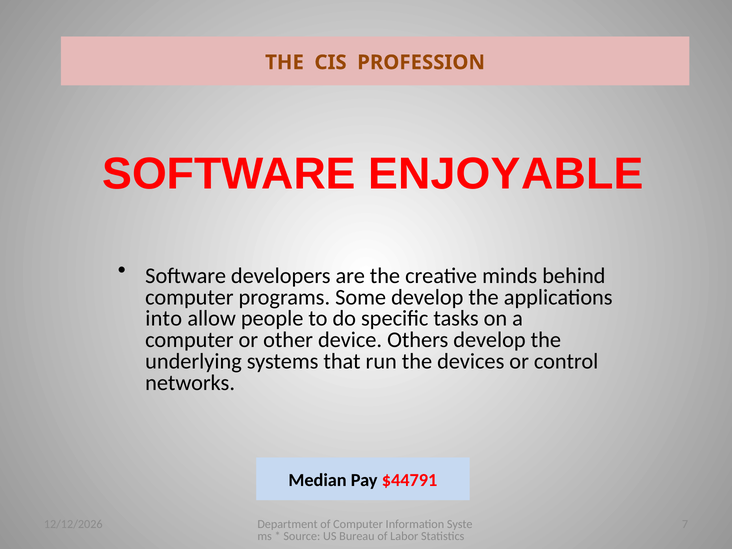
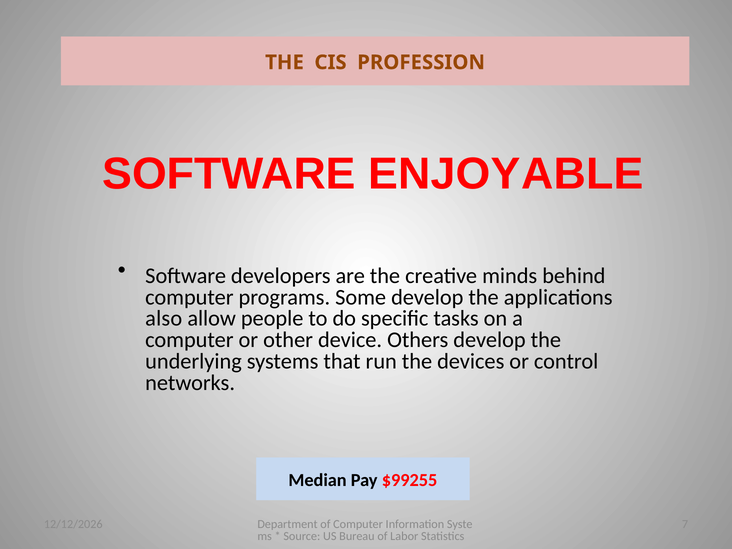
into: into -> also
$44791: $44791 -> $99255
